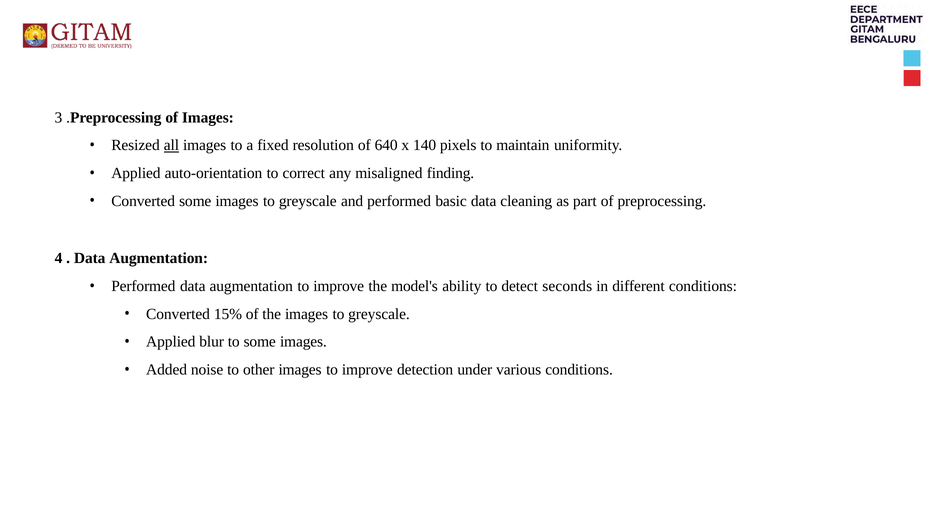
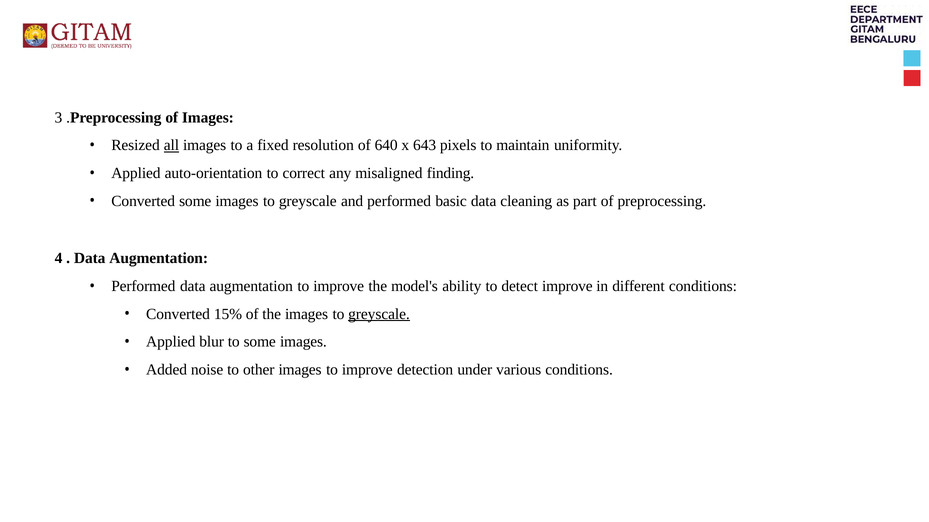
140: 140 -> 643
detect seconds: seconds -> improve
greyscale at (379, 314) underline: none -> present
